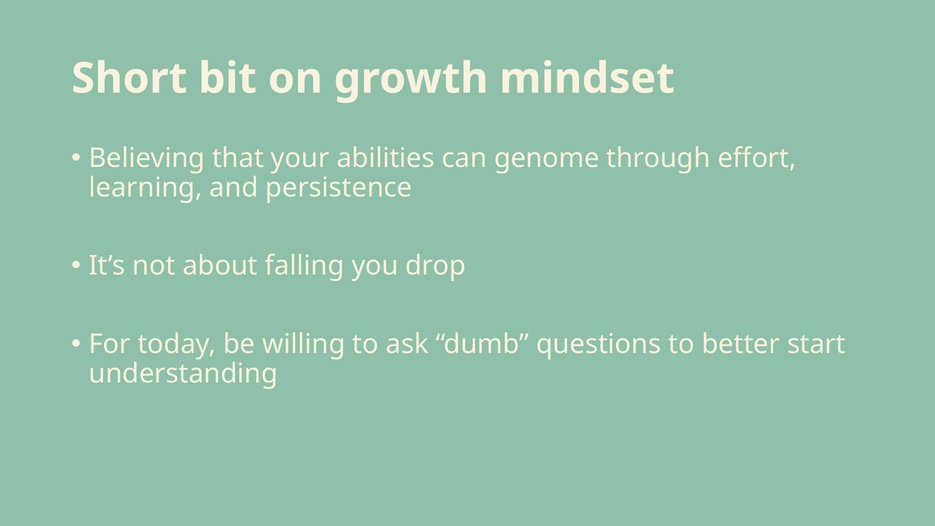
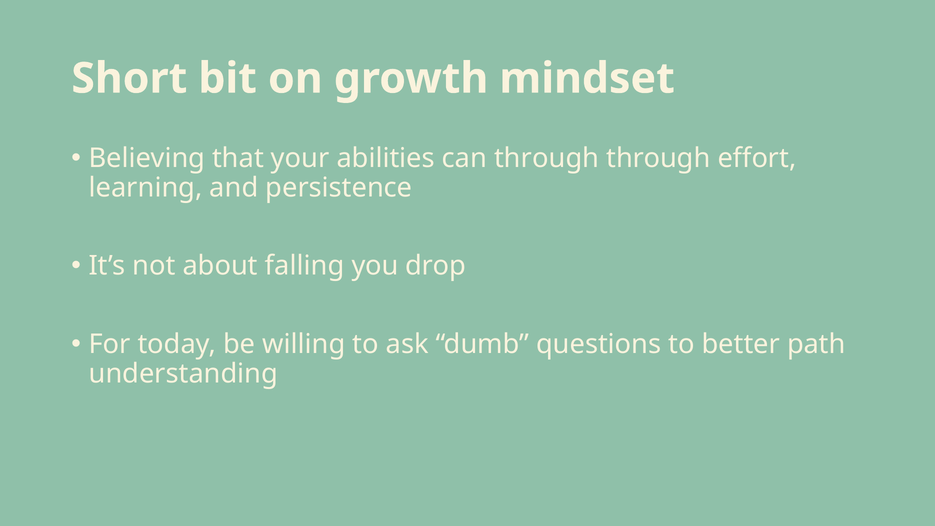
can genome: genome -> through
start: start -> path
